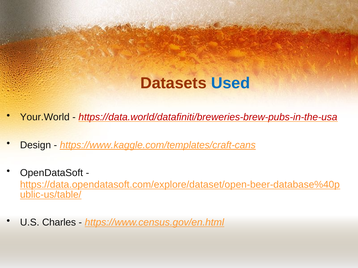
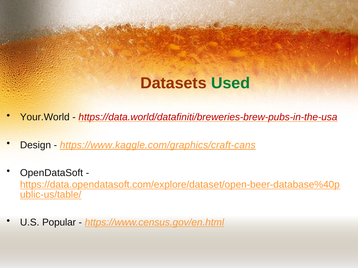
Used colour: blue -> green
https://www.kaggle.com/templates/craft-cans: https://www.kaggle.com/templates/craft-cans -> https://www.kaggle.com/graphics/craft-cans
Charles: Charles -> Popular
